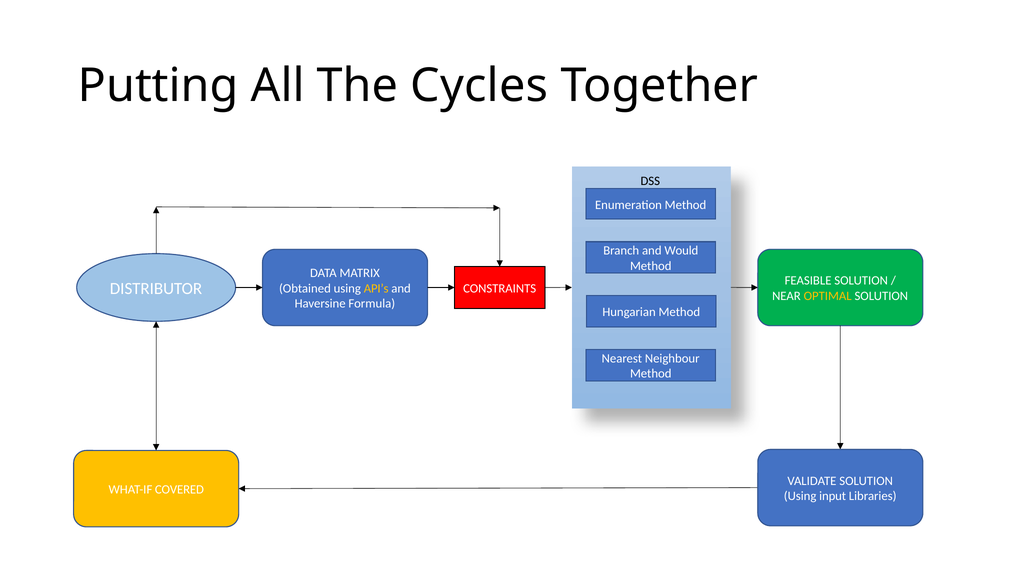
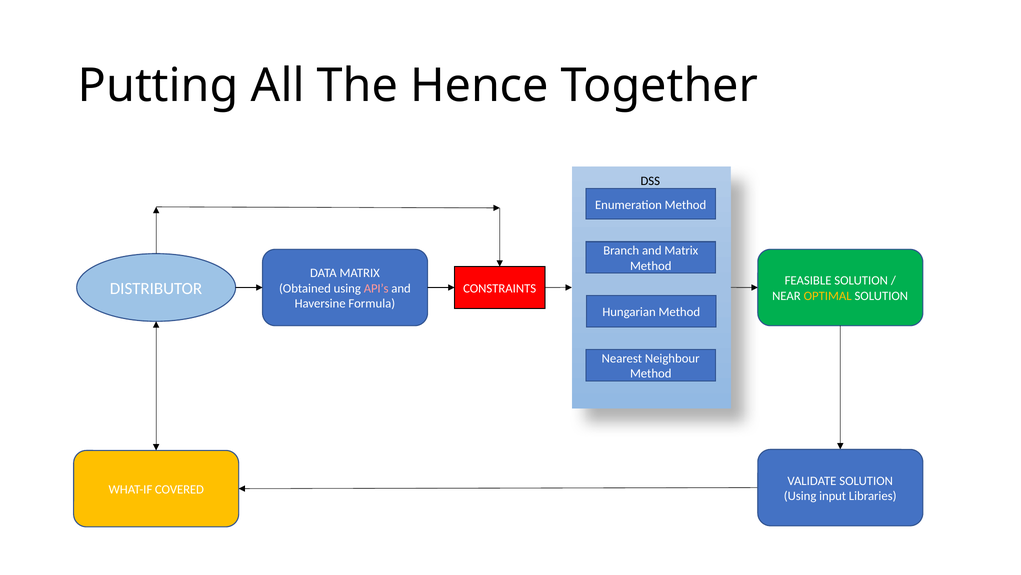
Cycles: Cycles -> Hence
and Would: Would -> Matrix
API’s colour: yellow -> pink
